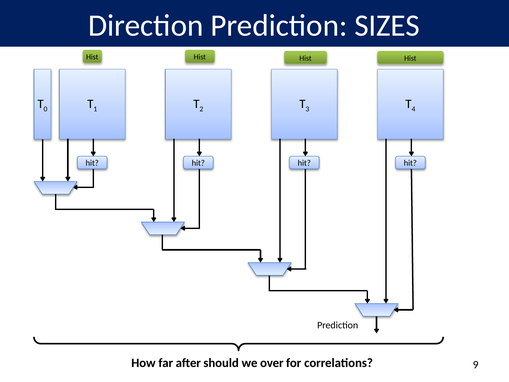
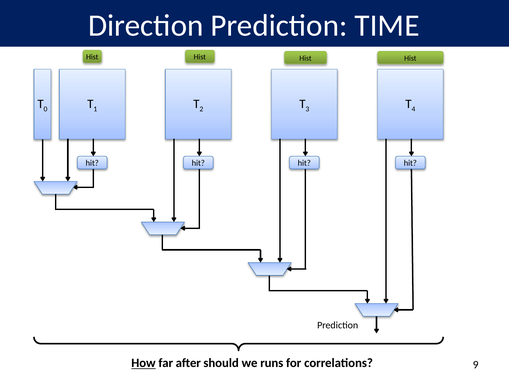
SIZES: SIZES -> TIME
How underline: none -> present
over: over -> runs
